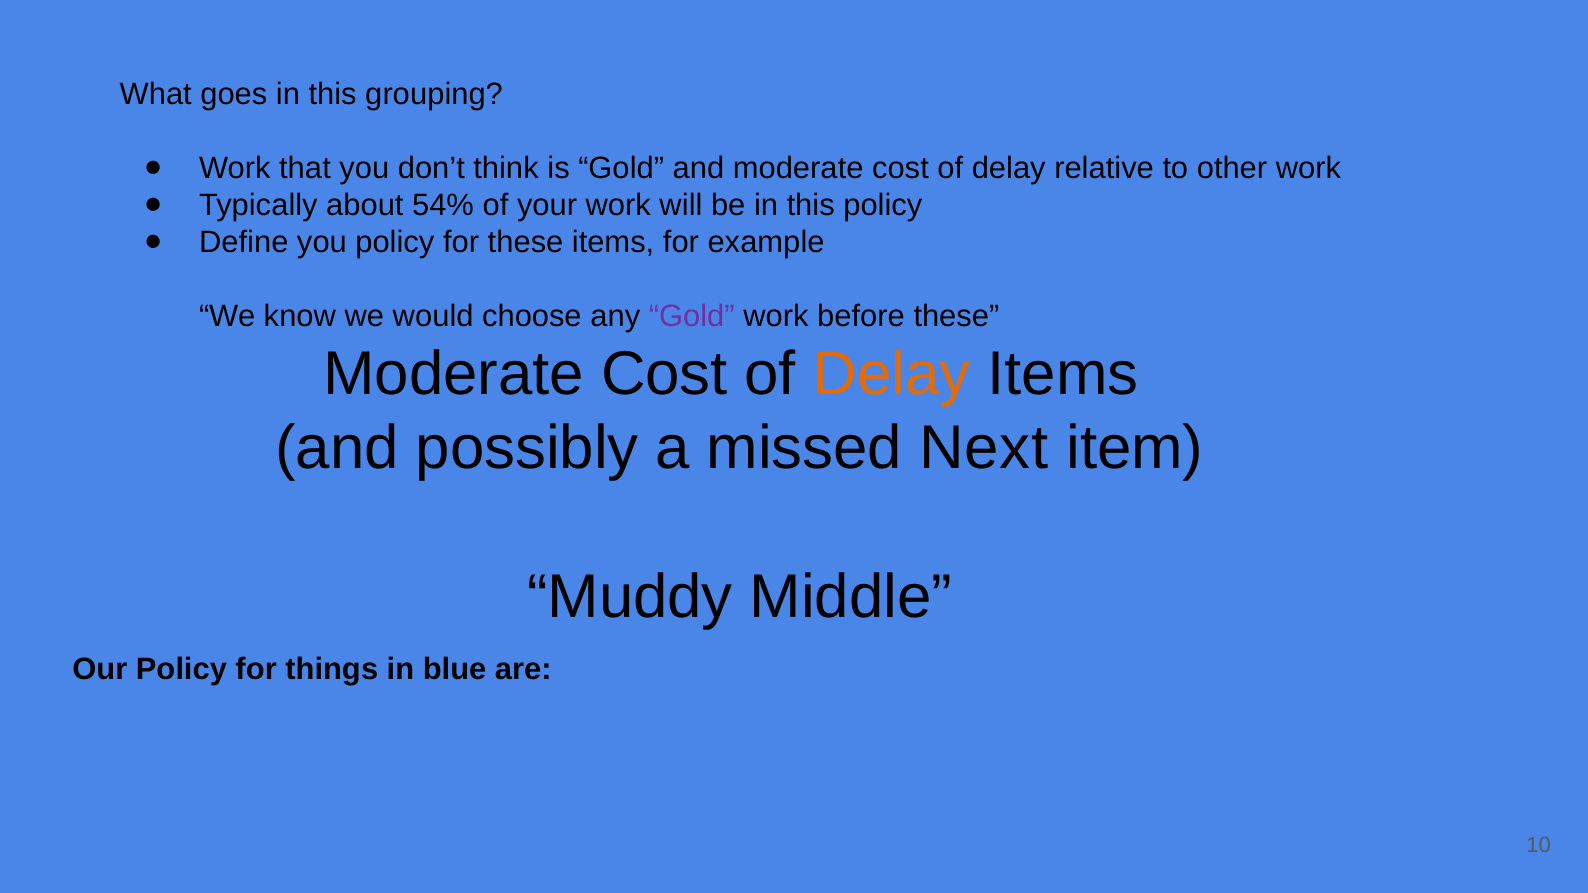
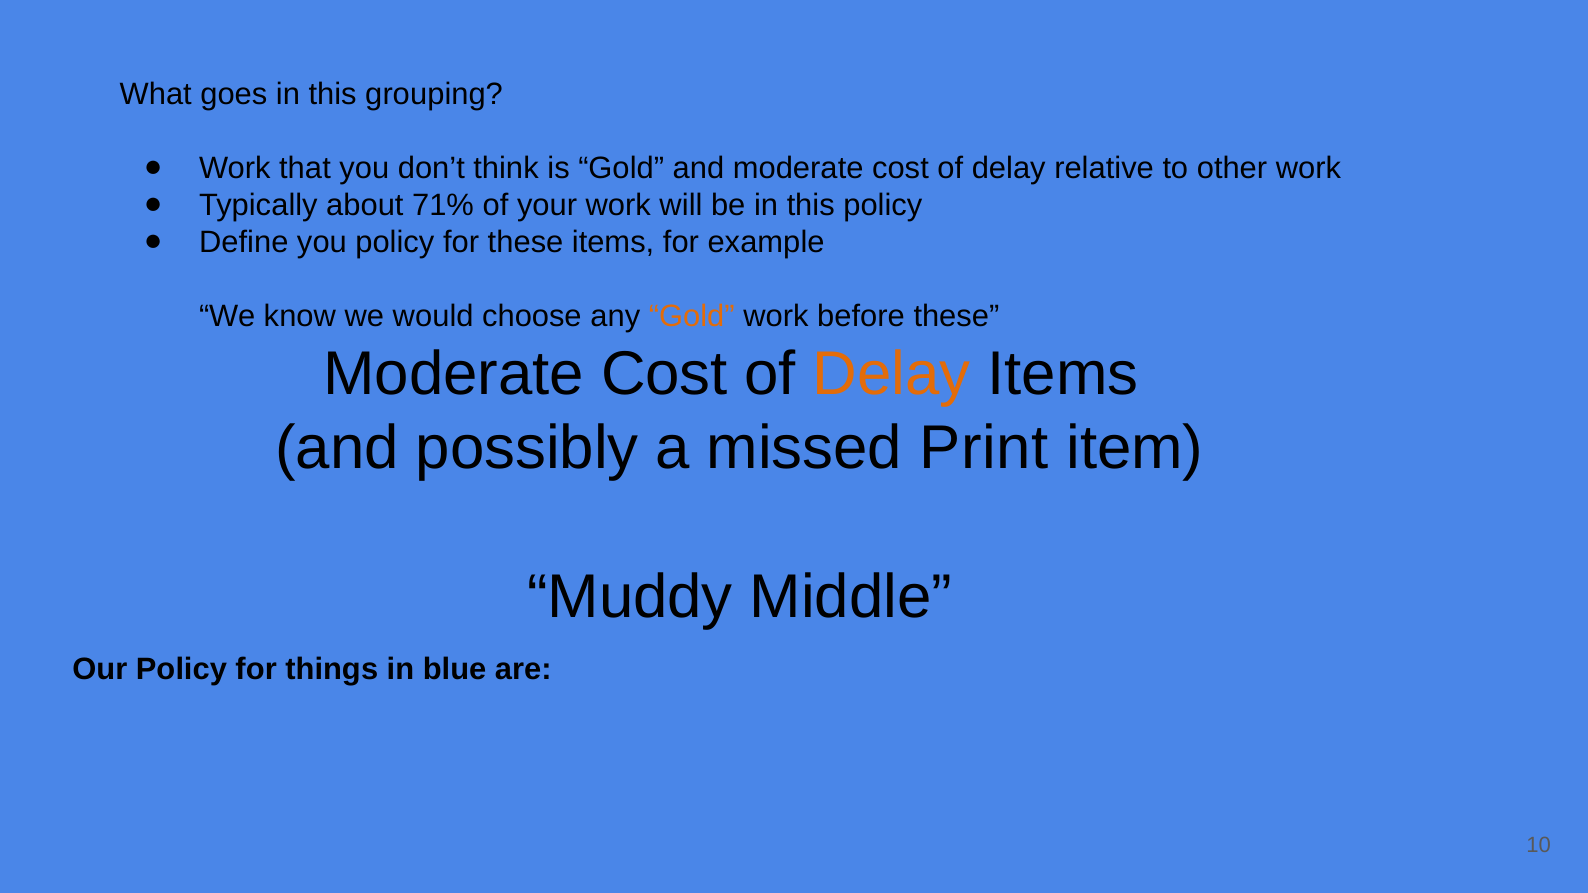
54%: 54% -> 71%
Gold at (692, 317) colour: purple -> orange
Next: Next -> Print
